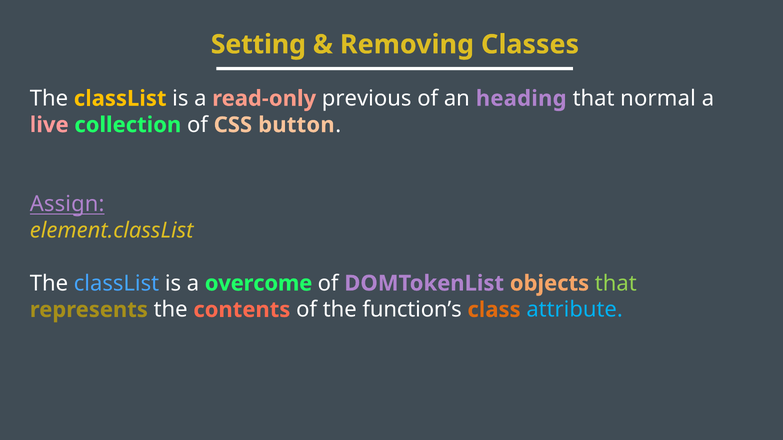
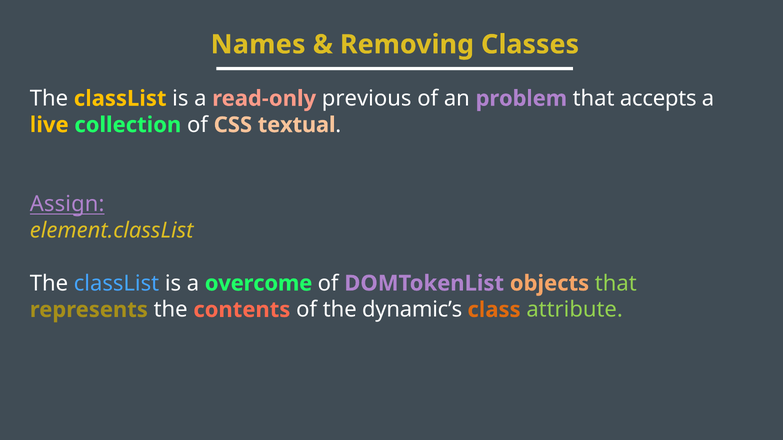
Setting: Setting -> Names
heading: heading -> problem
normal: normal -> accepts
live colour: pink -> yellow
button: button -> textual
function’s: function’s -> dynamic’s
attribute colour: light blue -> light green
